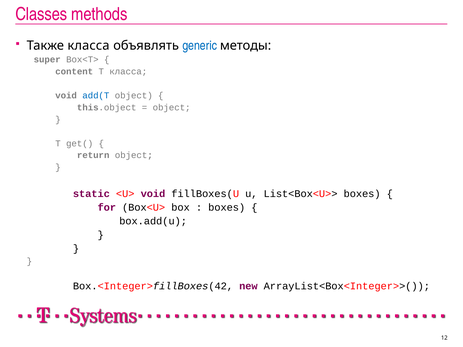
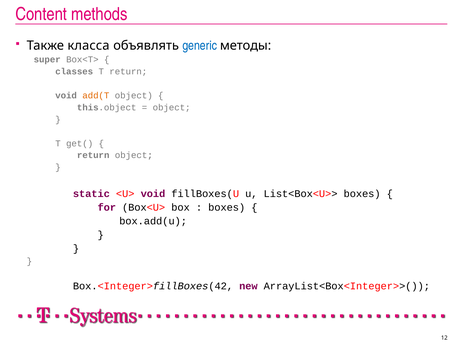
Classes: Classes -> Content
content: content -> classes
T класса: класса -> return
add(T colour: blue -> orange
